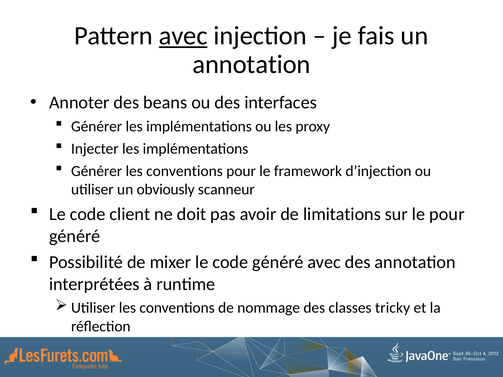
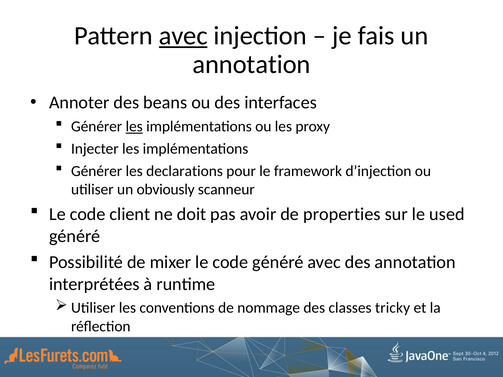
les at (134, 127) underline: none -> present
Générer les conventions: conventions -> declarations
limitations: limitations -> properties
le pour: pour -> used
